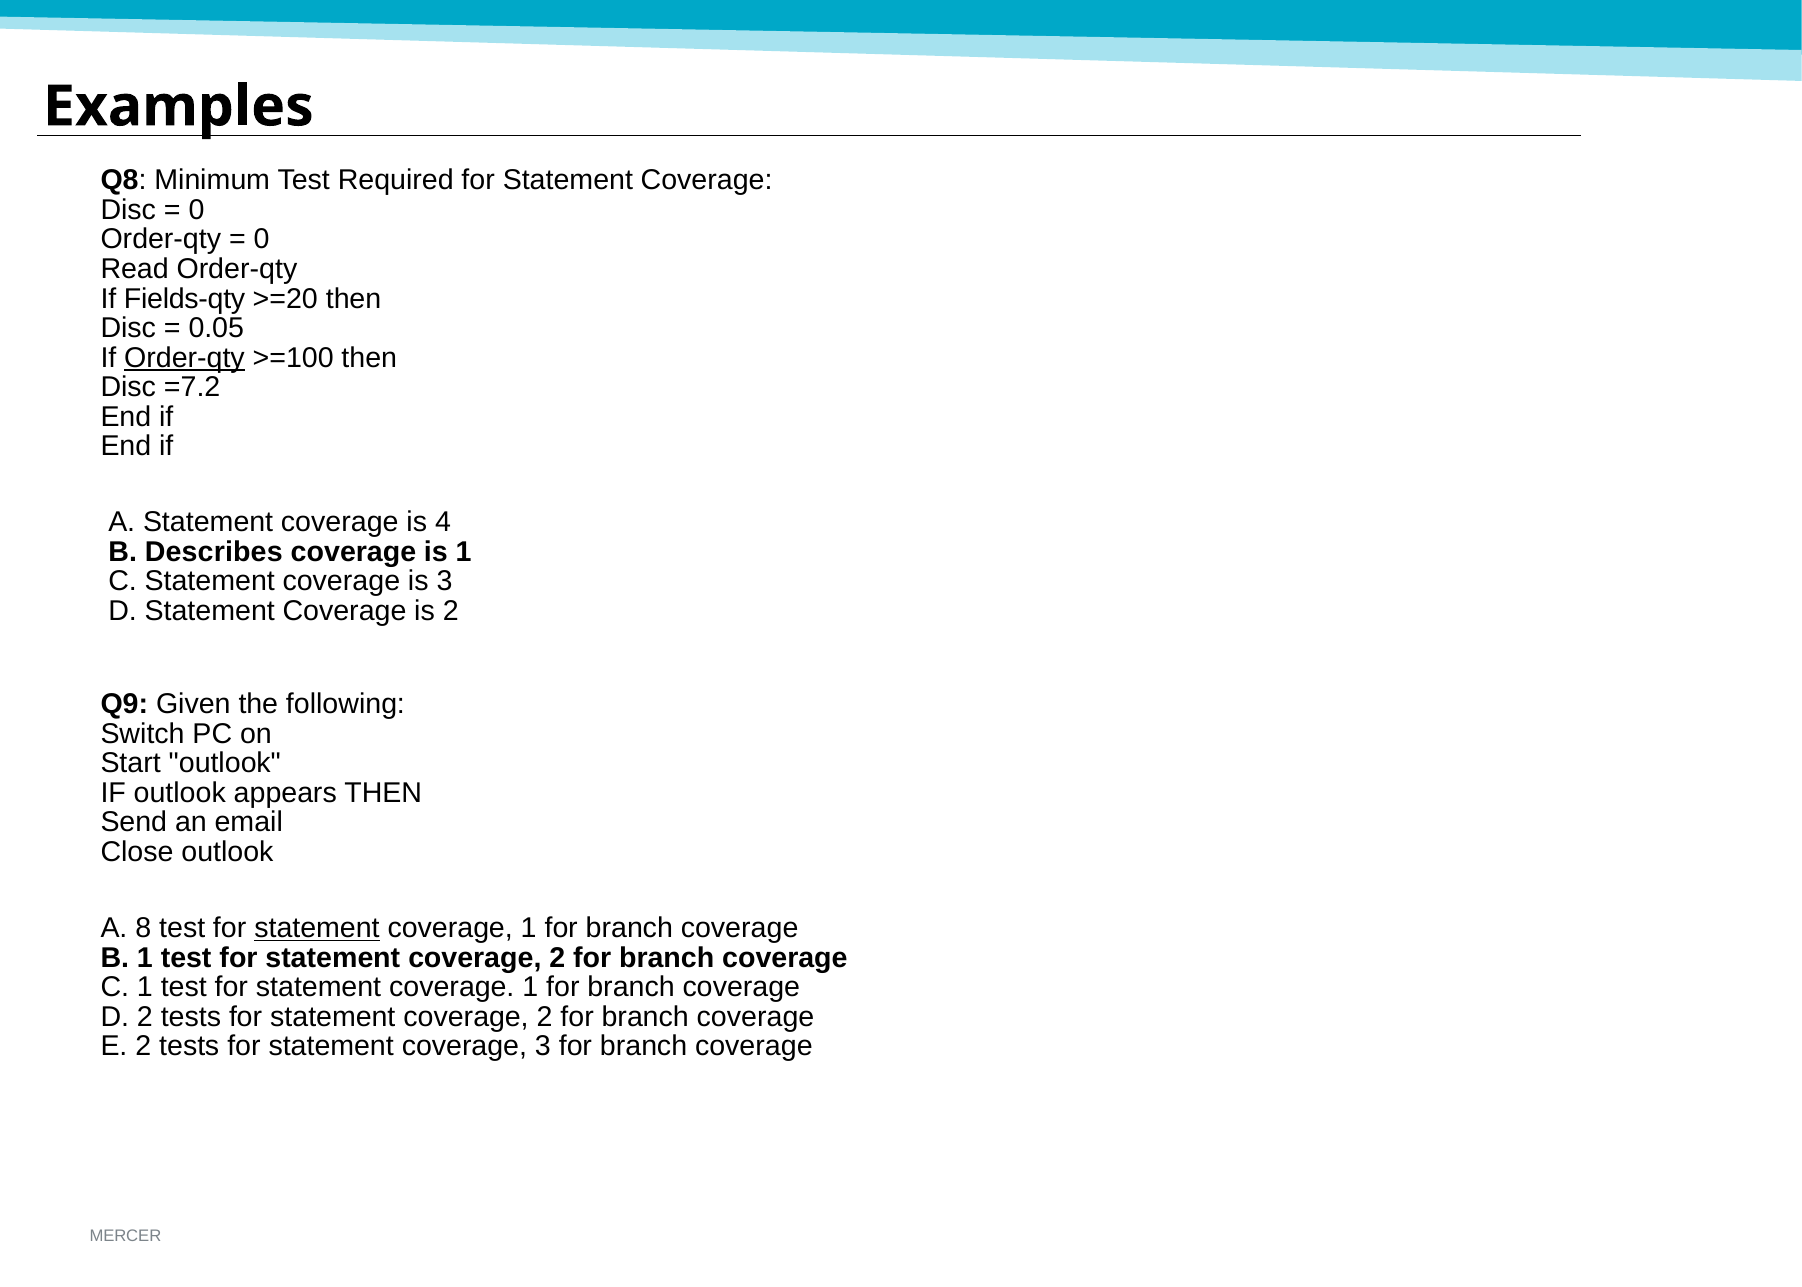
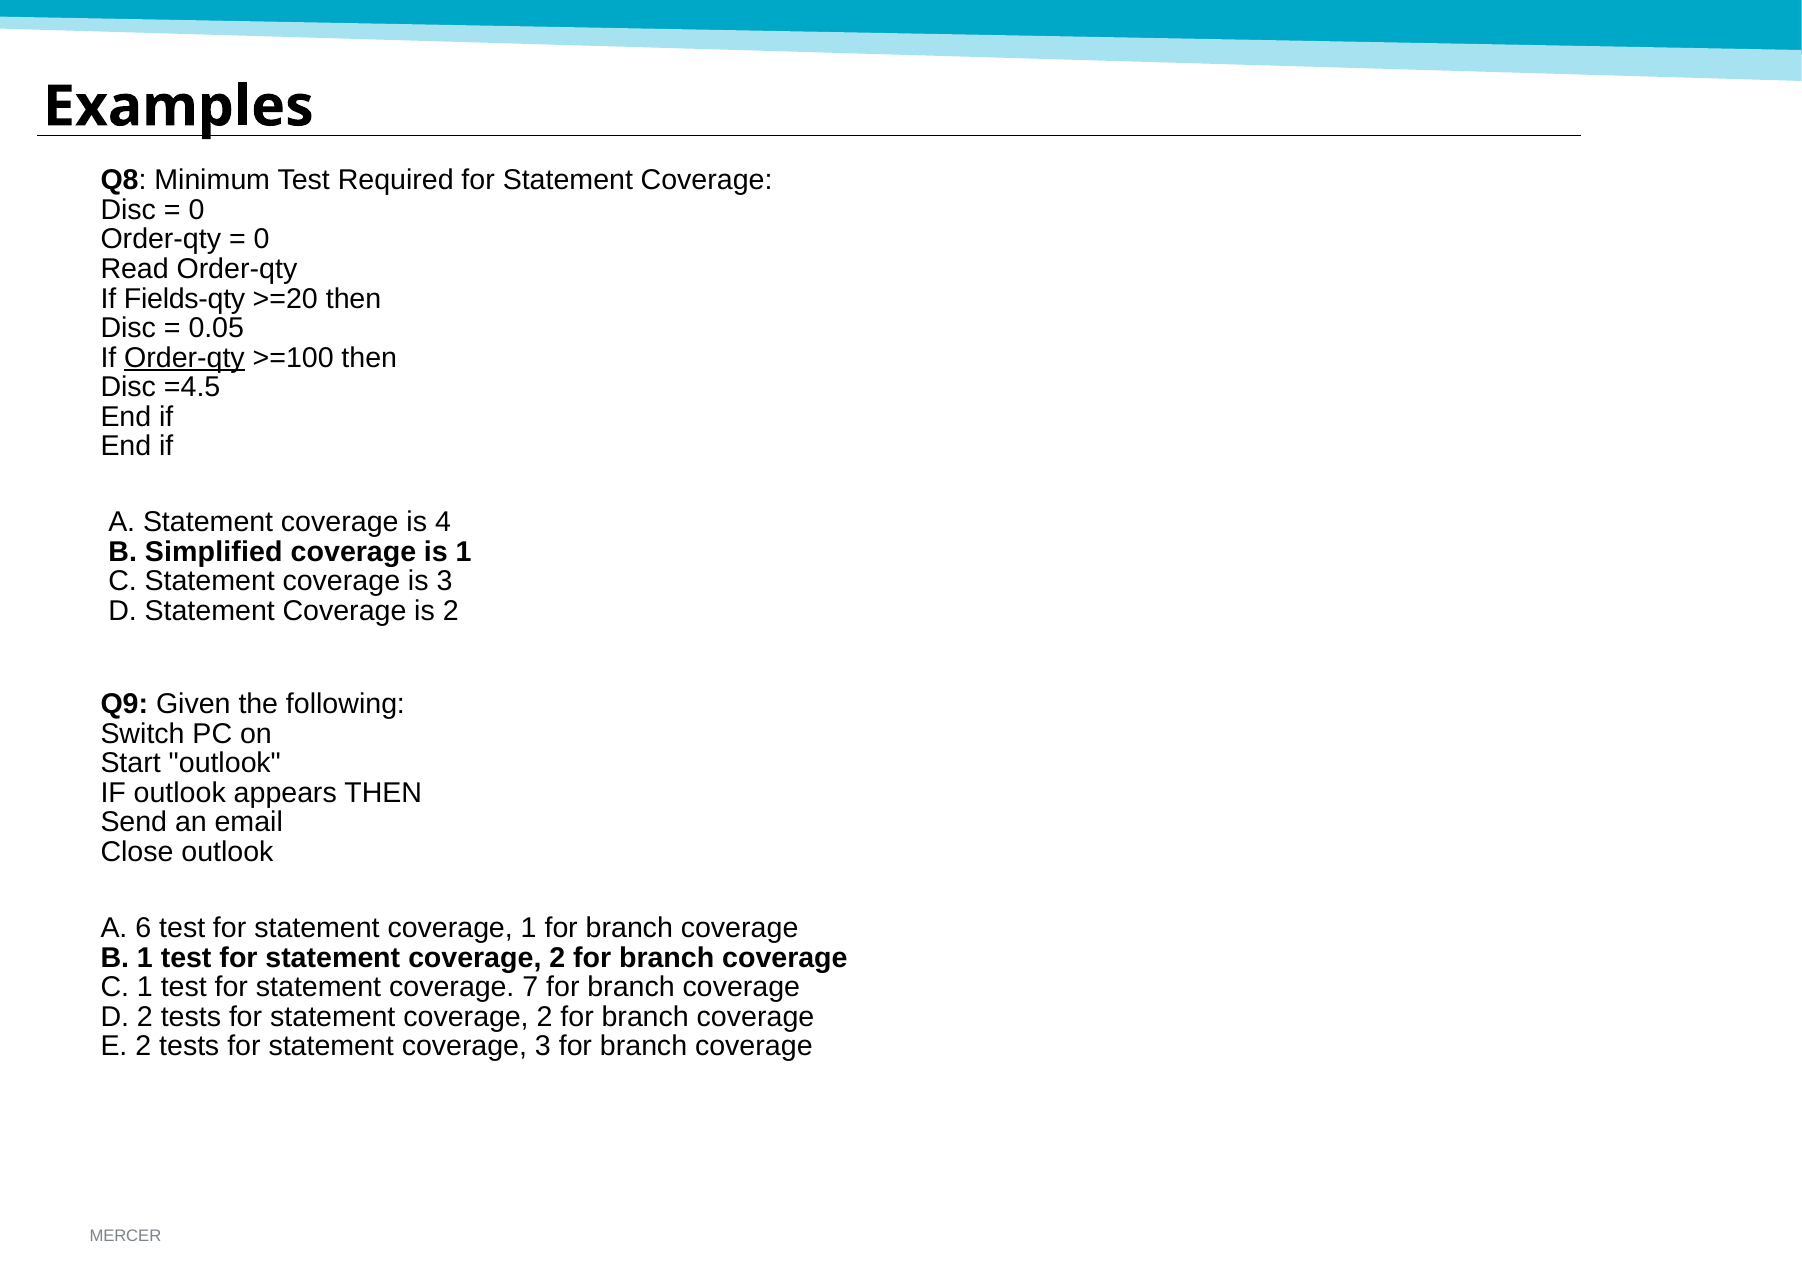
=7.2: =7.2 -> =4.5
Describes: Describes -> Simplified
8: 8 -> 6
statement at (317, 928) underline: present -> none
1 at (530, 987): 1 -> 7
